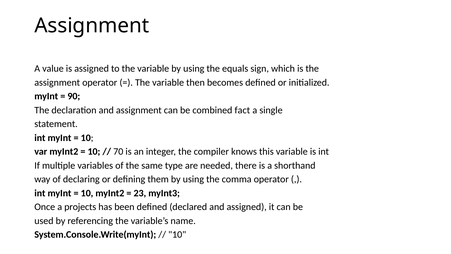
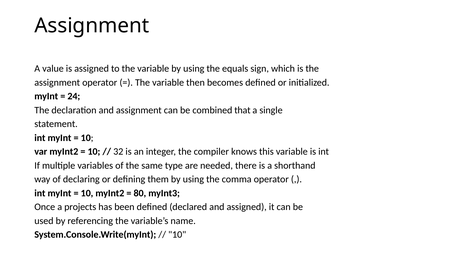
90: 90 -> 24
fact: fact -> that
70: 70 -> 32
23: 23 -> 80
